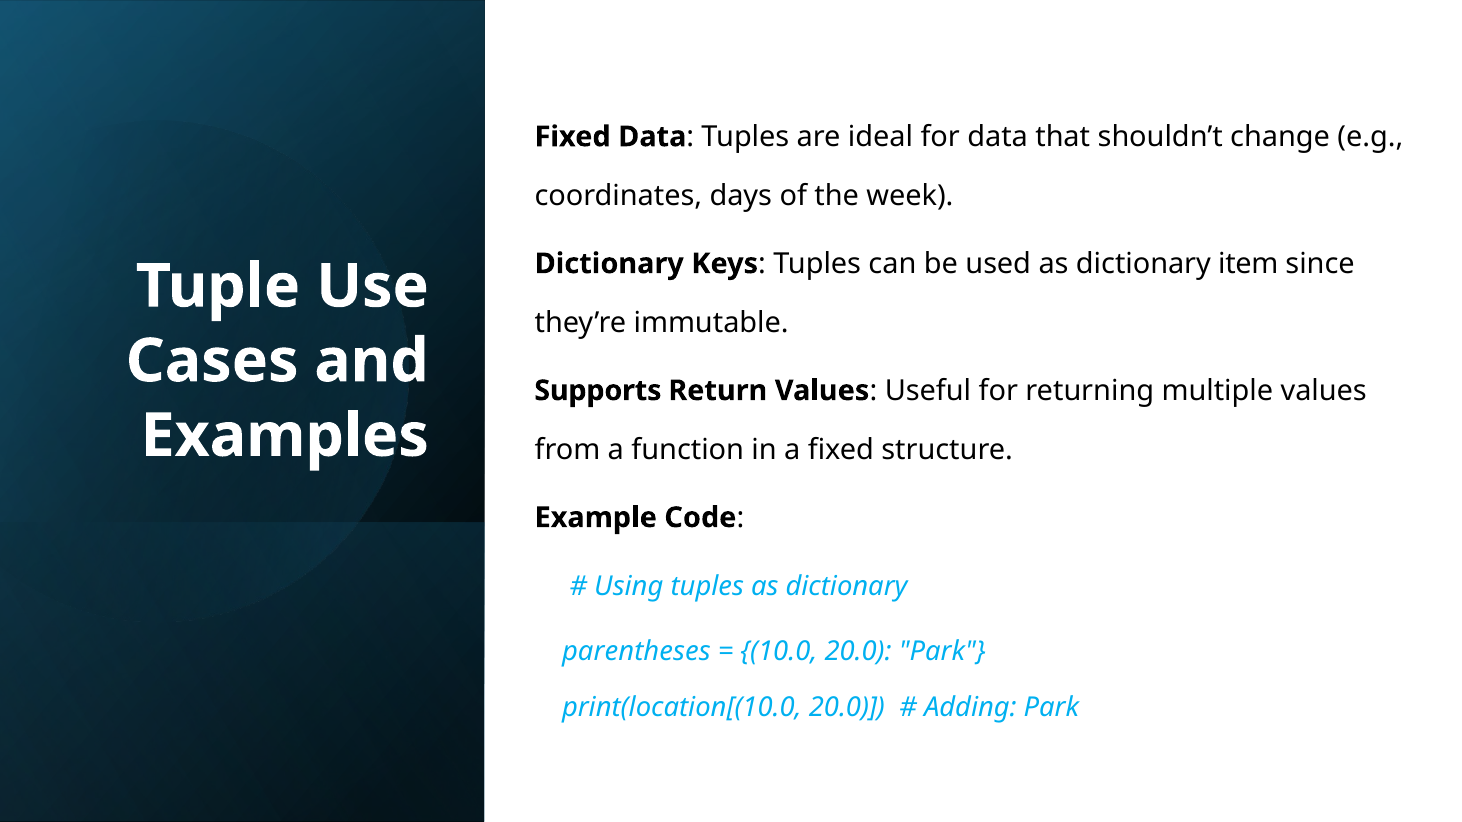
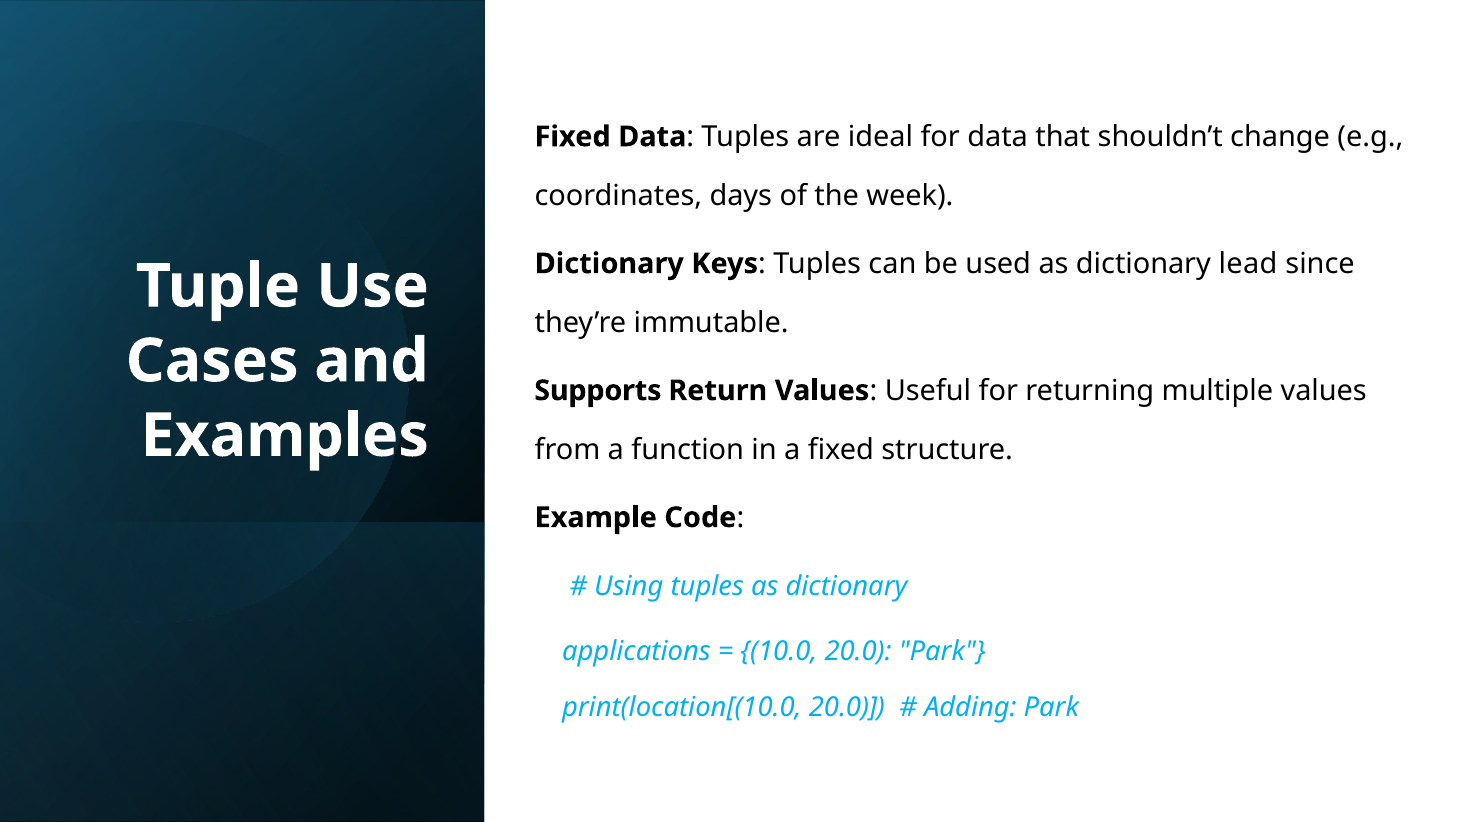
item: item -> lead
parentheses: parentheses -> applications
